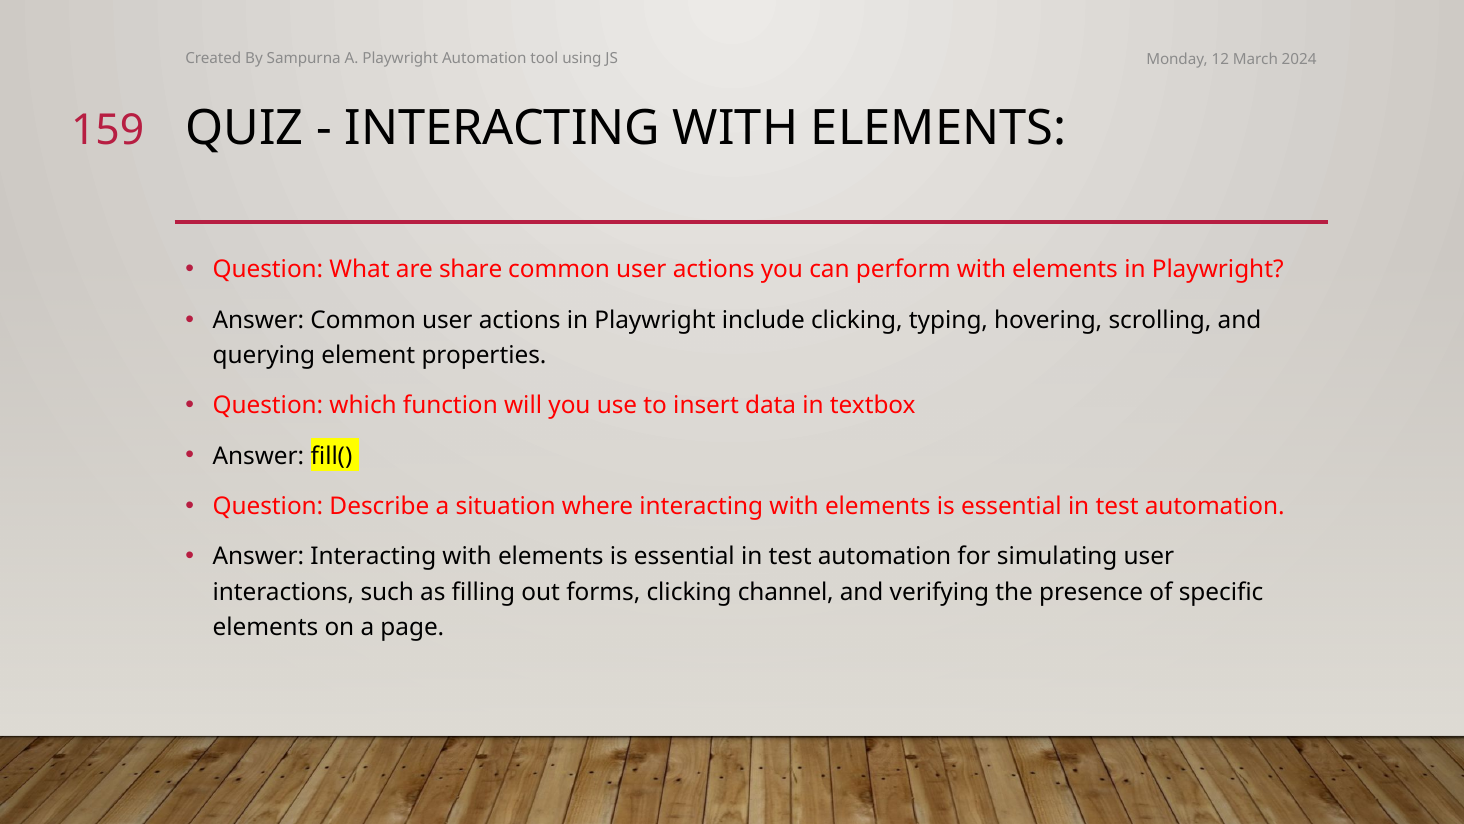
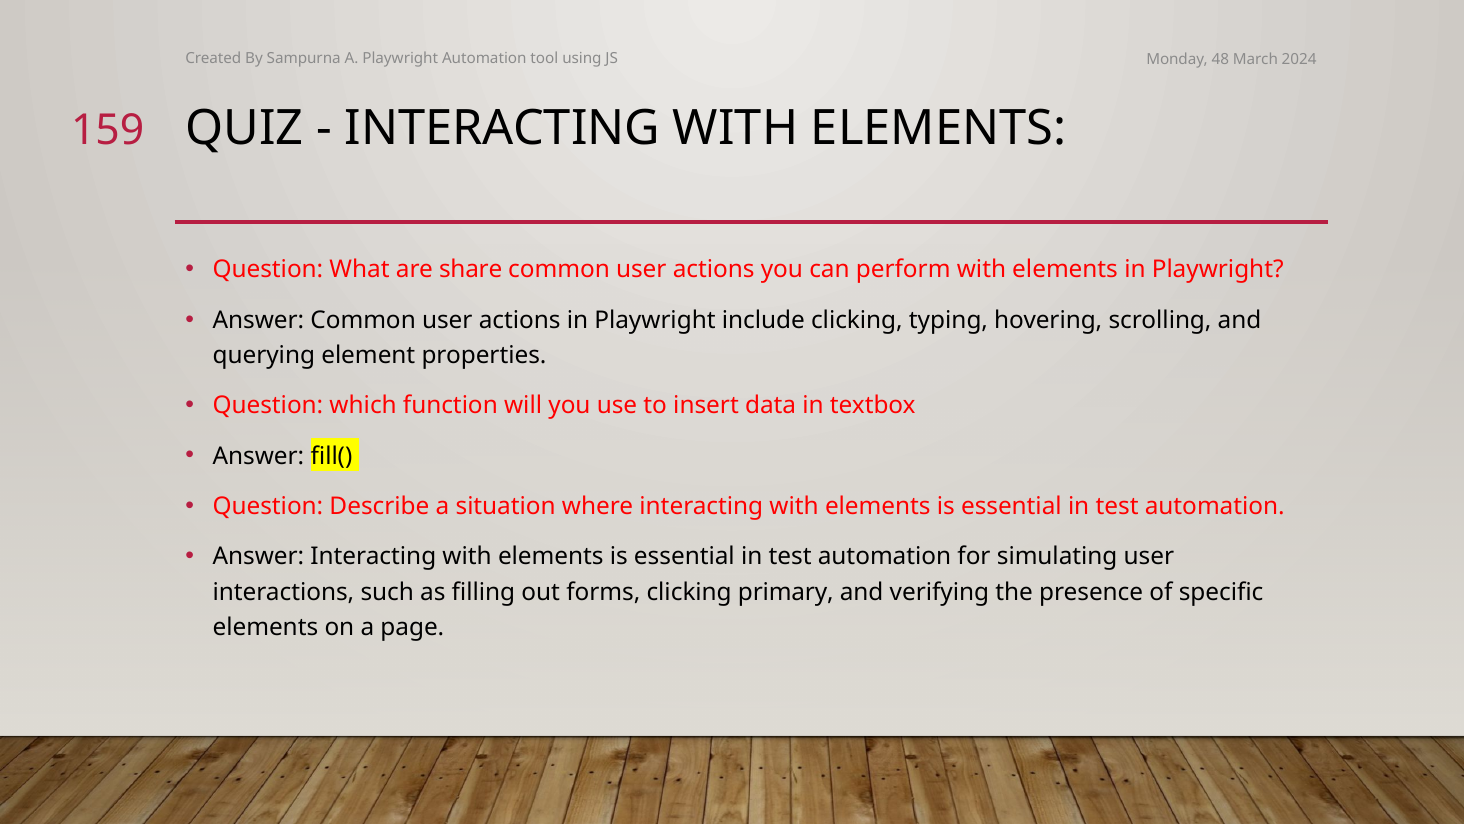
12: 12 -> 48
channel: channel -> primary
